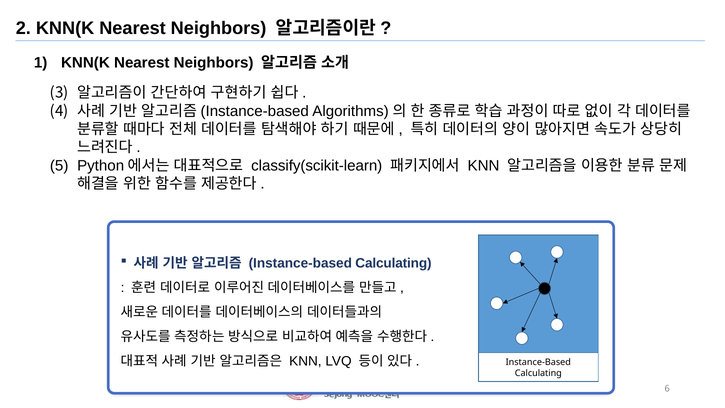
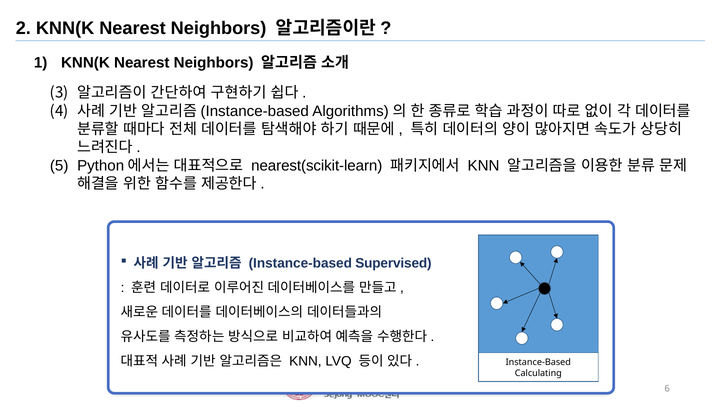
classify(scikit-learn: classify(scikit-learn -> nearest(scikit-learn
Calculating at (393, 263): Calculating -> Supervised
